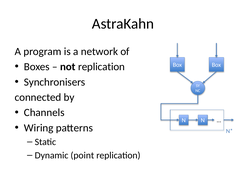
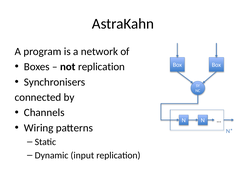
point: point -> input
